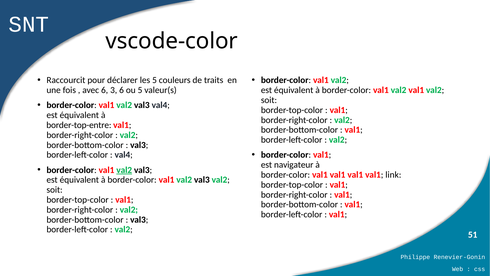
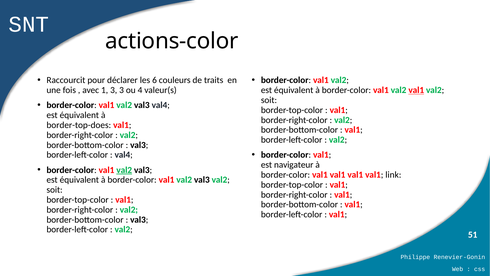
vscode-color: vscode-color -> actions-color
les 5: 5 -> 6
avec 6: 6 -> 1
3 6: 6 -> 3
ou 5: 5 -> 4
val1 at (416, 90) underline: none -> present
border-top-entre: border-top-entre -> border-top-does
